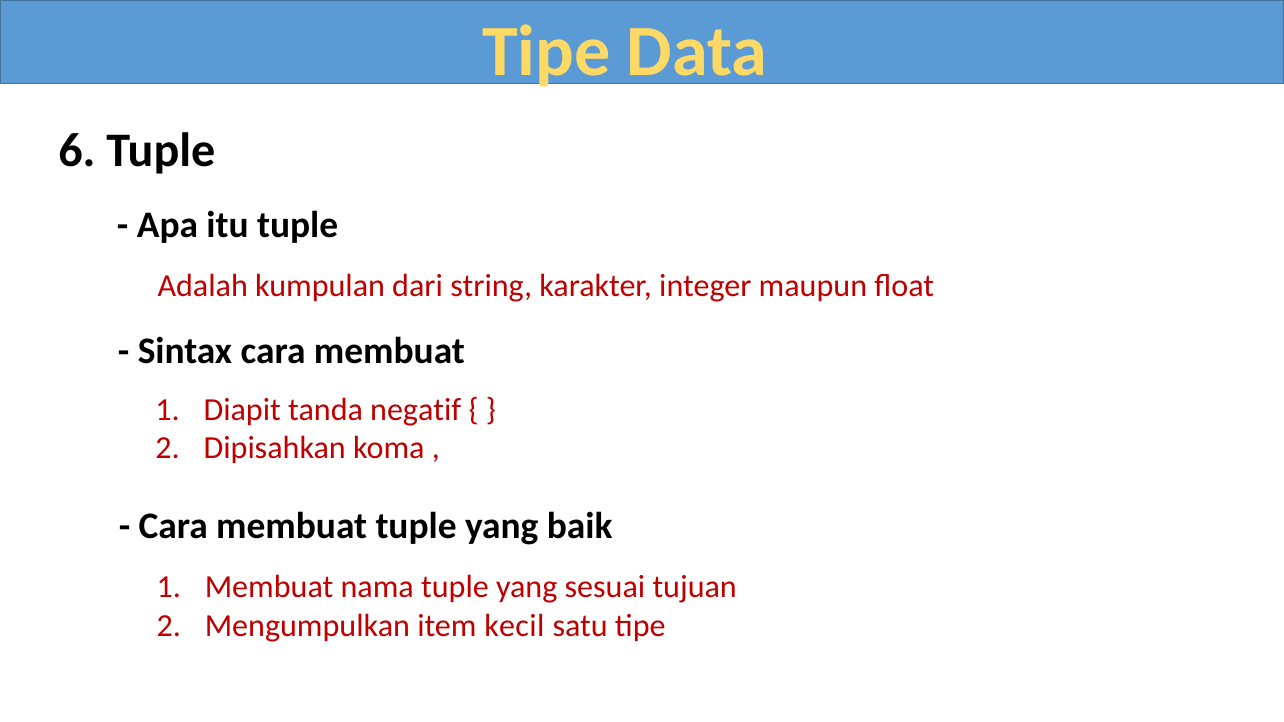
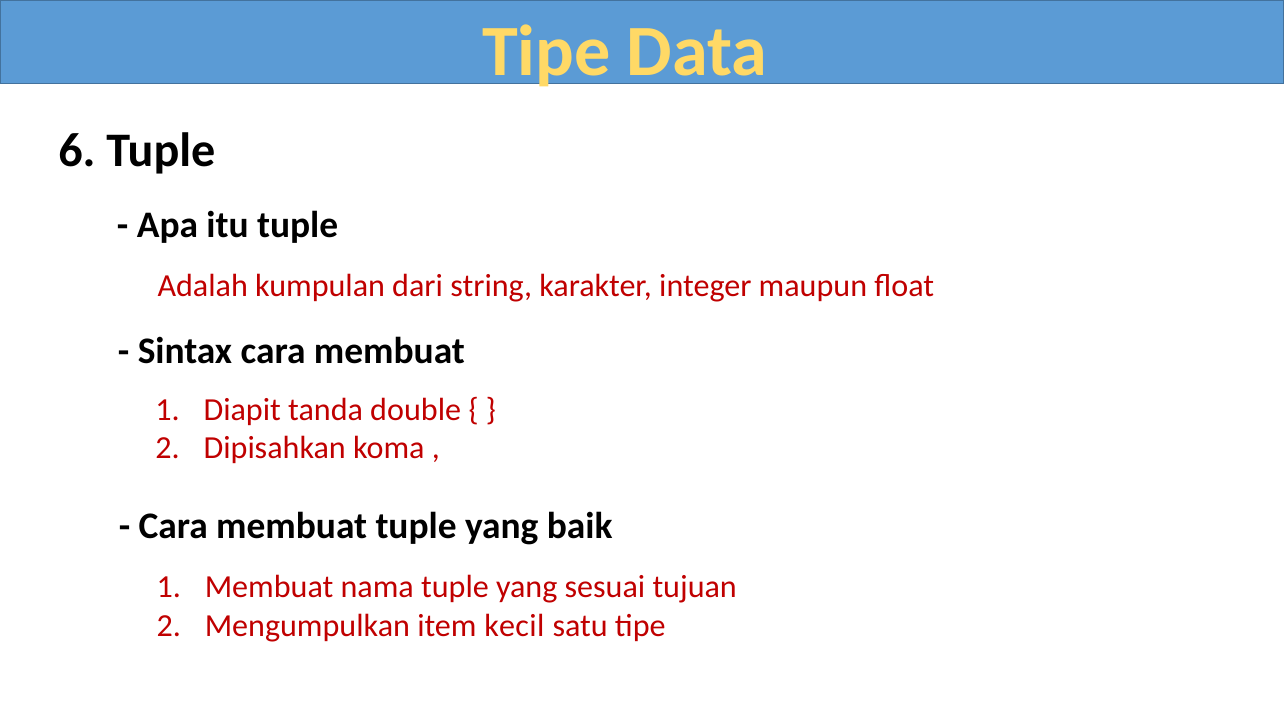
negatif: negatif -> double
